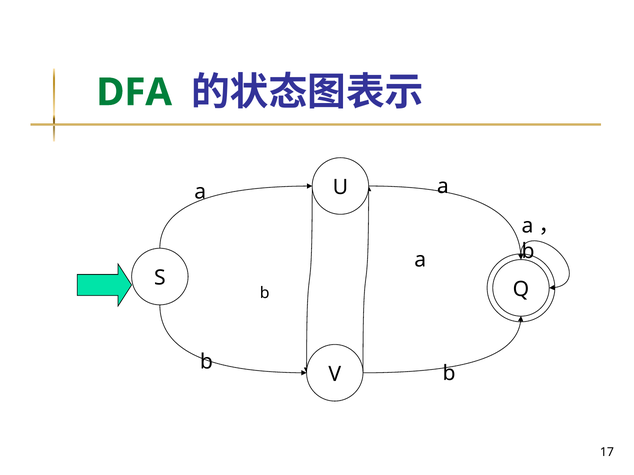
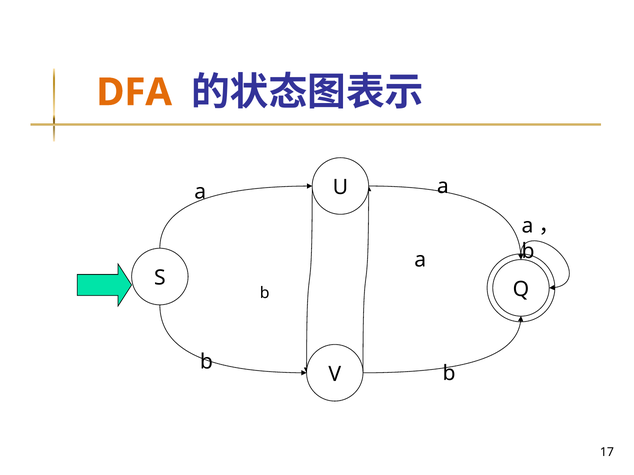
DFA colour: green -> orange
